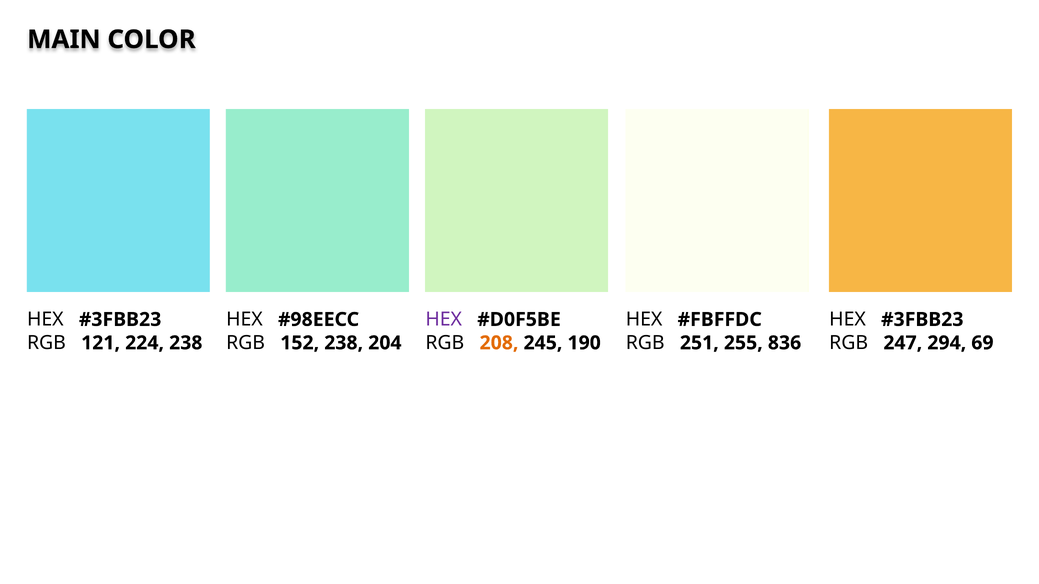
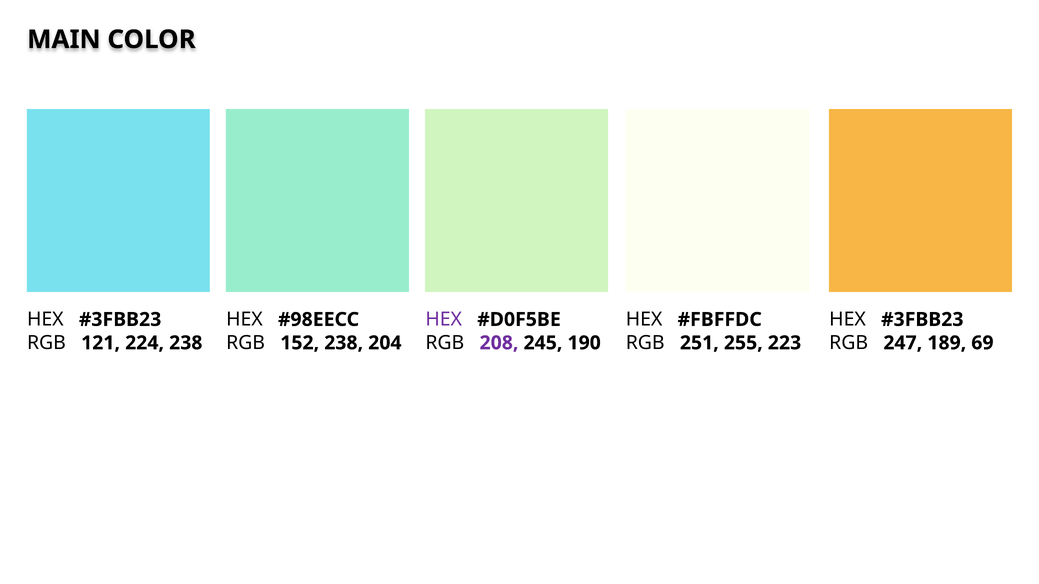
208 colour: orange -> purple
836: 836 -> 223
294: 294 -> 189
